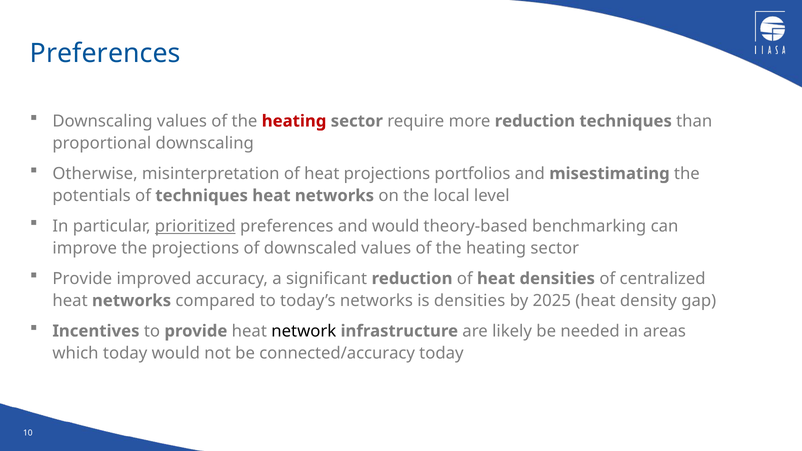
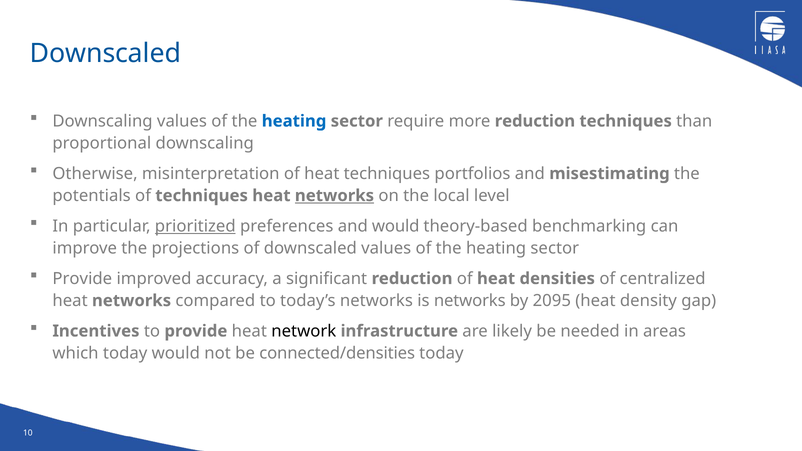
Preferences at (105, 53): Preferences -> Downscaled
heating at (294, 121) colour: red -> blue
heat projections: projections -> techniques
networks at (334, 196) underline: none -> present
is densities: densities -> networks
2025: 2025 -> 2095
connected/accuracy: connected/accuracy -> connected/densities
